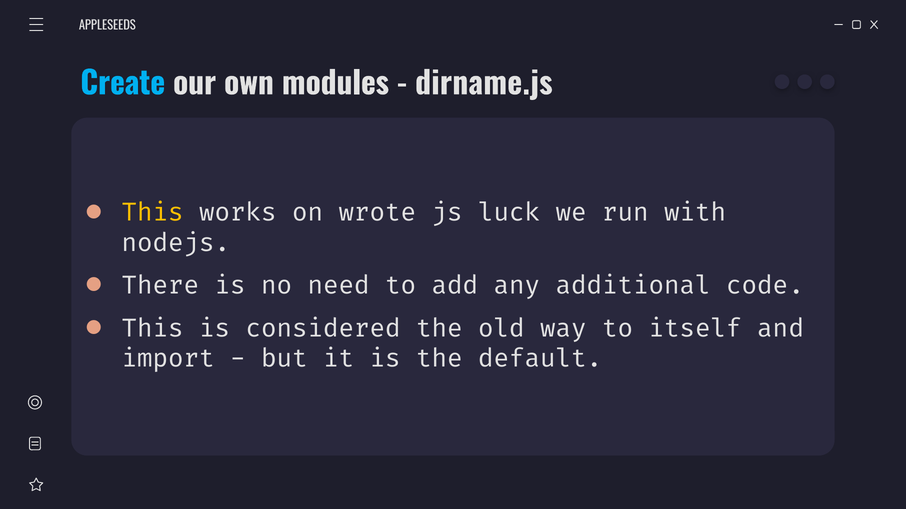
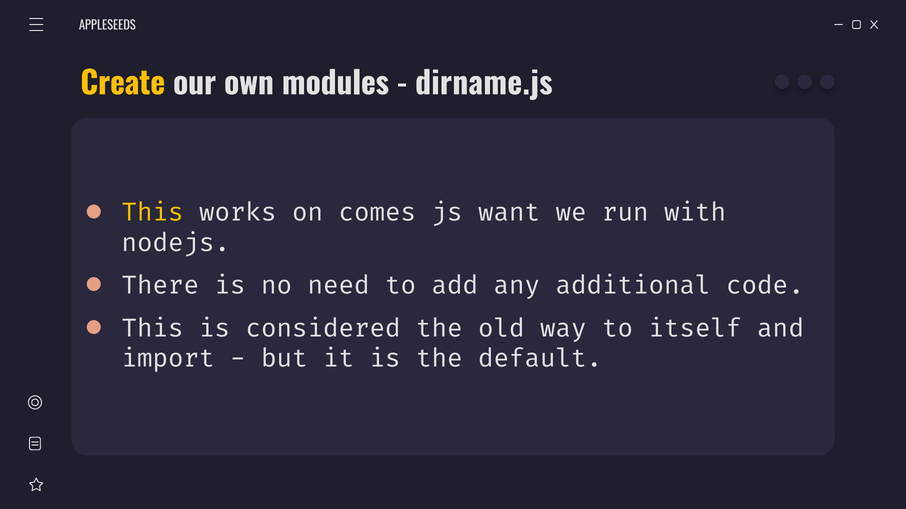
Create colour: light blue -> yellow
wrote: wrote -> comes
luck: luck -> want
